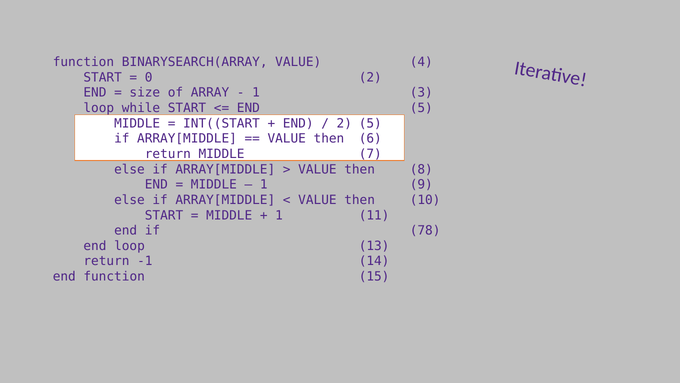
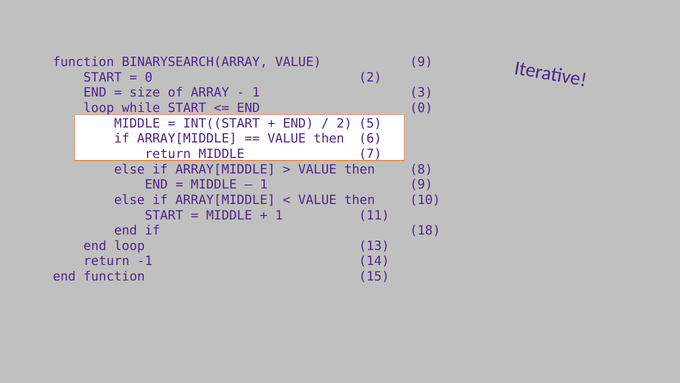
VALUE 4: 4 -> 9
END 5: 5 -> 0
78: 78 -> 18
